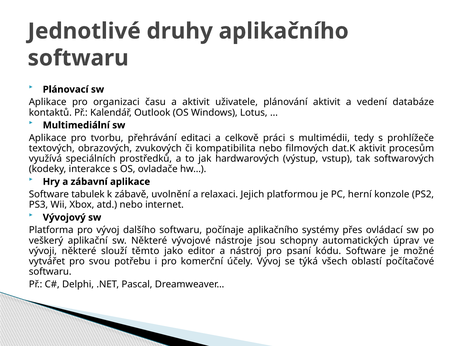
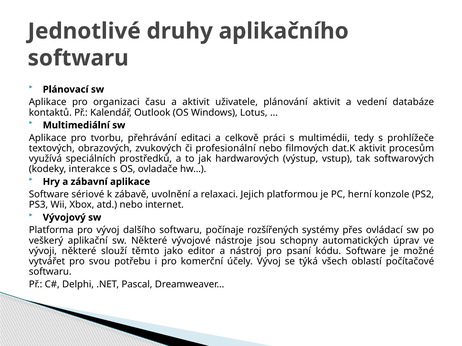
kompatibilita: kompatibilita -> profesionální
tabulek: tabulek -> sériové
počínaje aplikačního: aplikačního -> rozšířených
